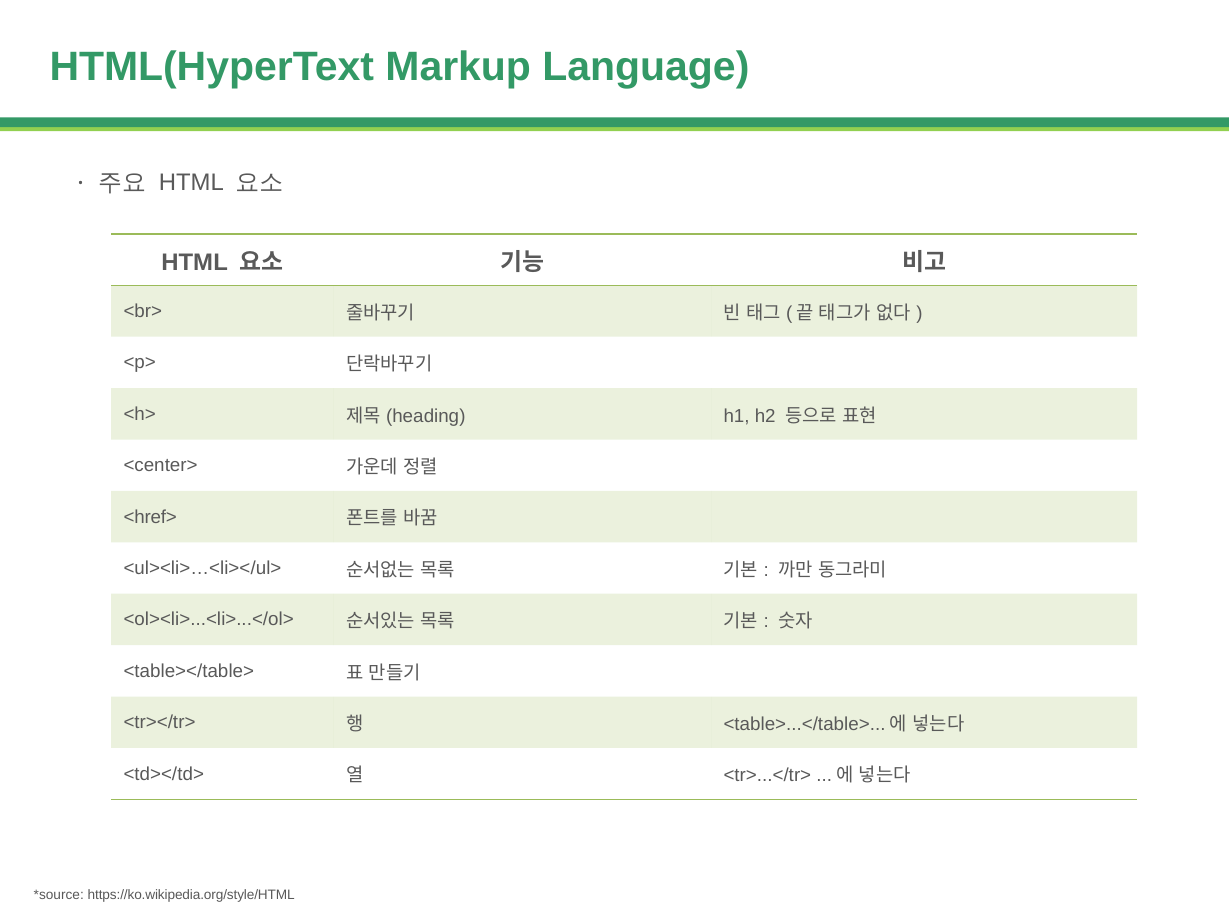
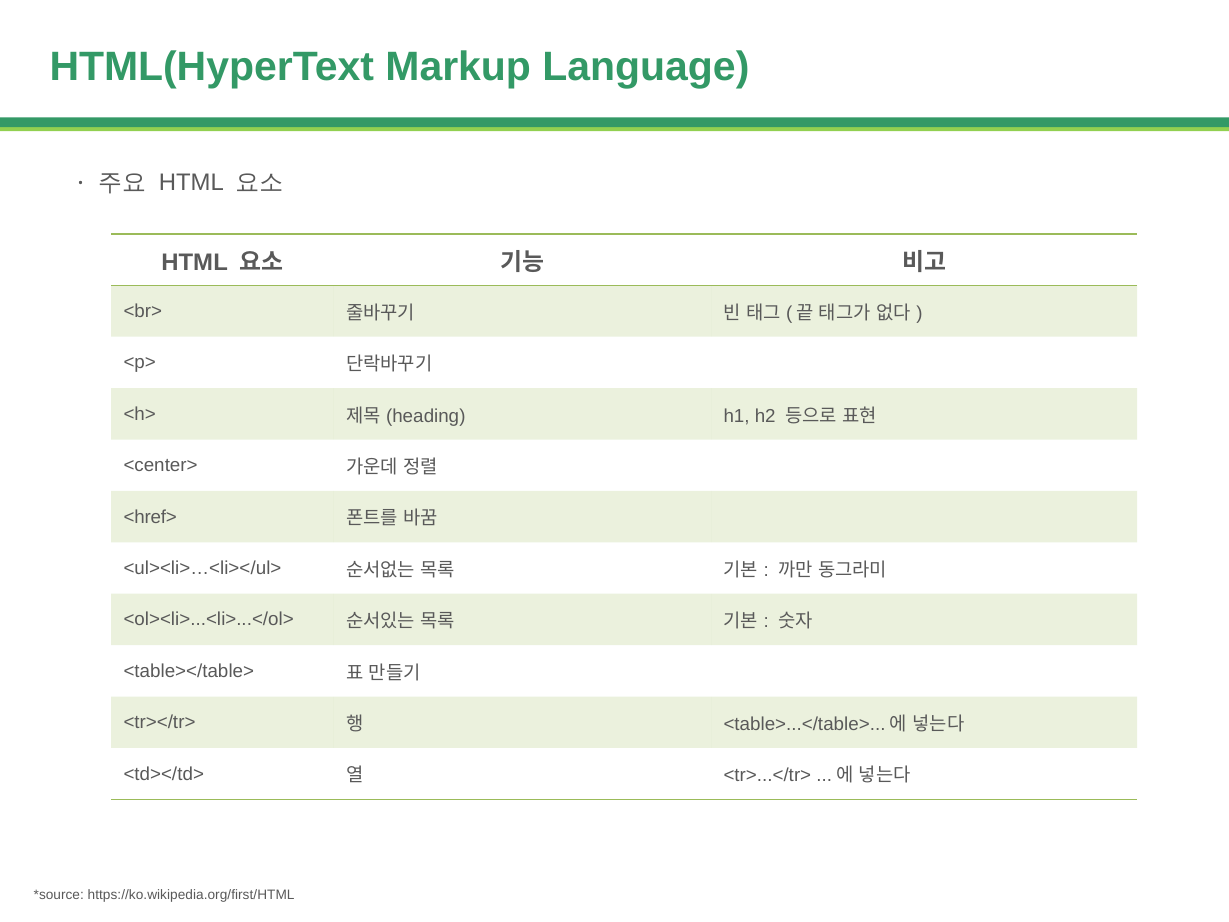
https://ko.wikipedia.org/style/HTML: https://ko.wikipedia.org/style/HTML -> https://ko.wikipedia.org/first/HTML
